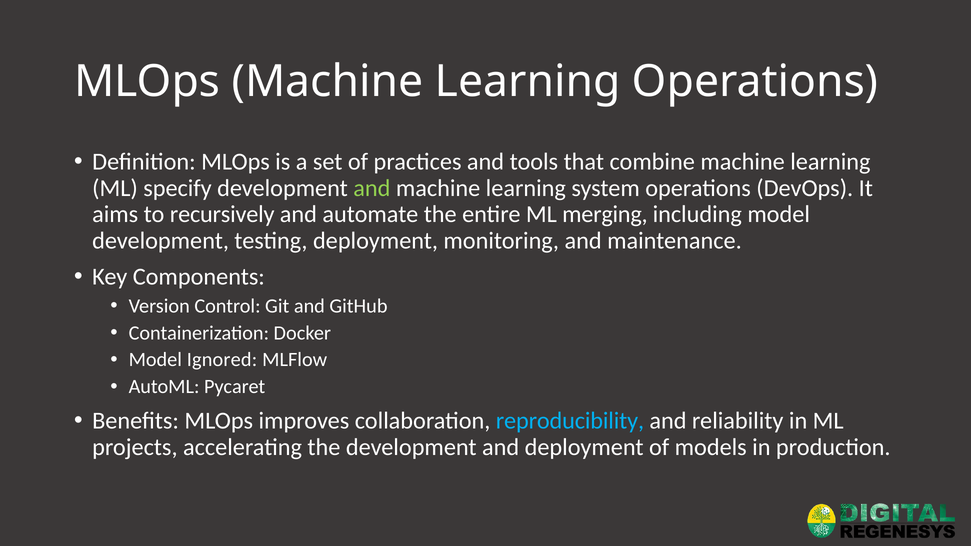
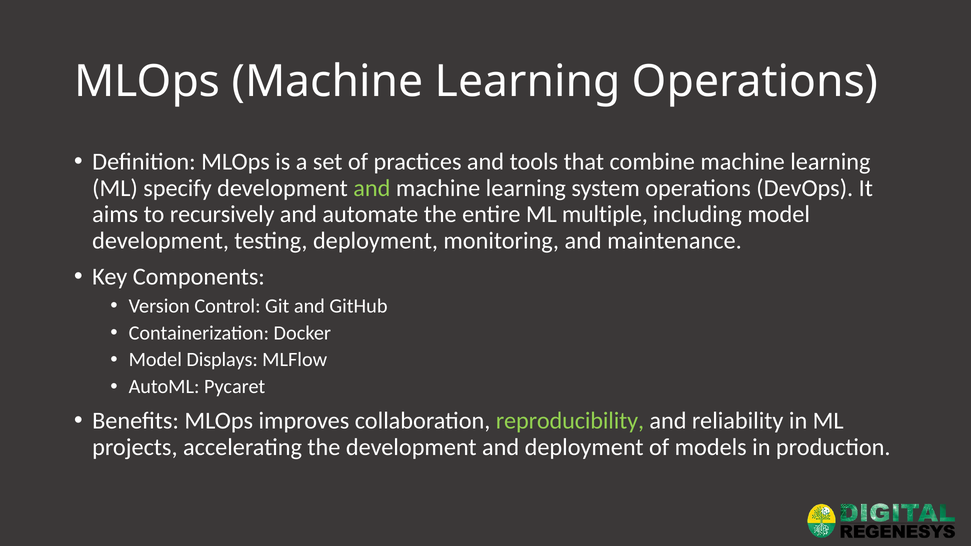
merging: merging -> multiple
Ignored: Ignored -> Displays
reproducibility colour: light blue -> light green
